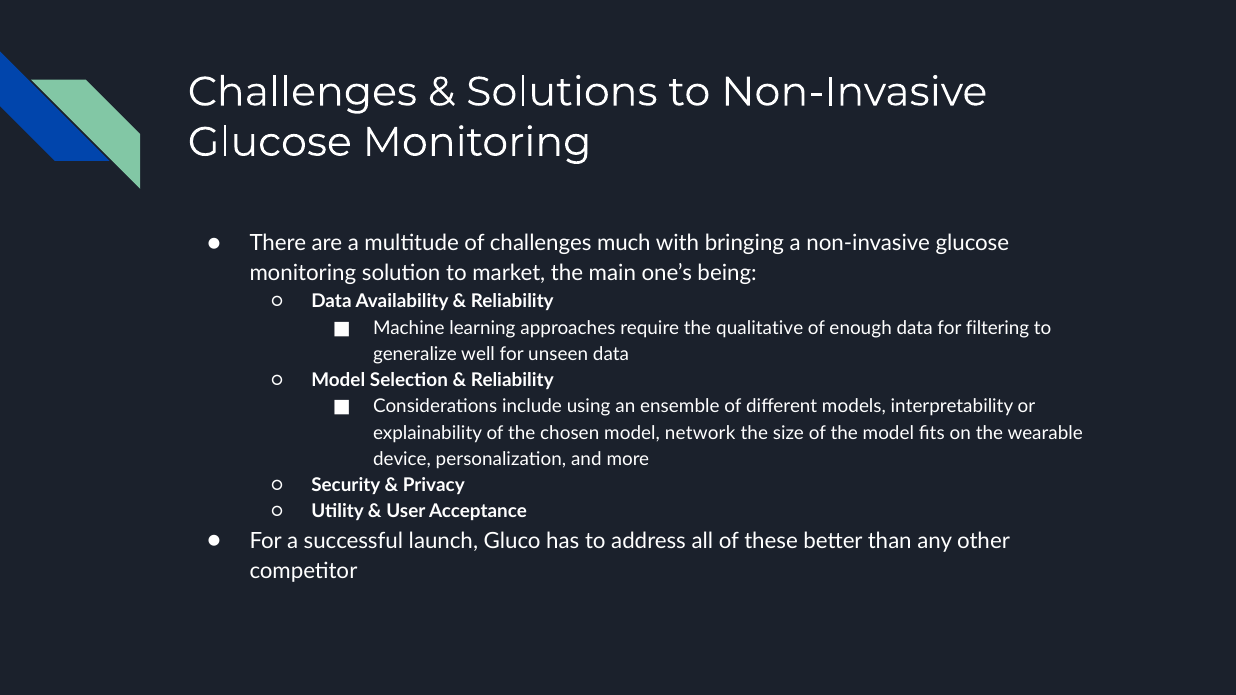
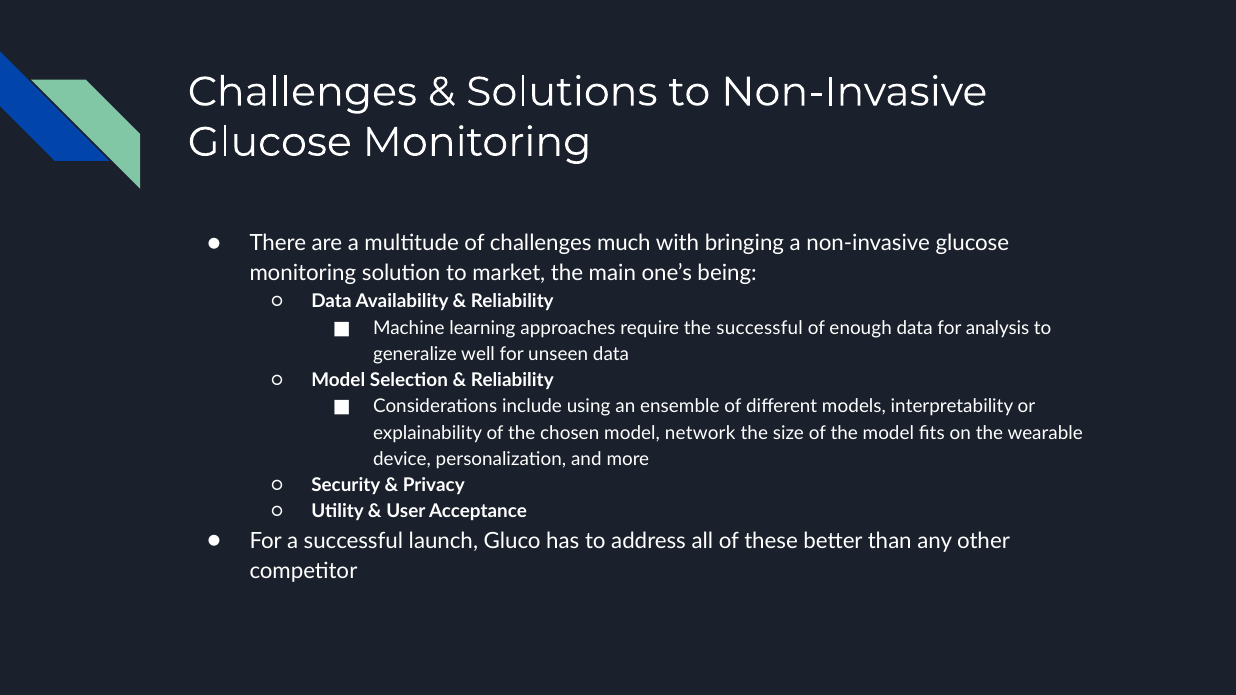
the qualitative: qualitative -> successful
filtering: filtering -> analysis
